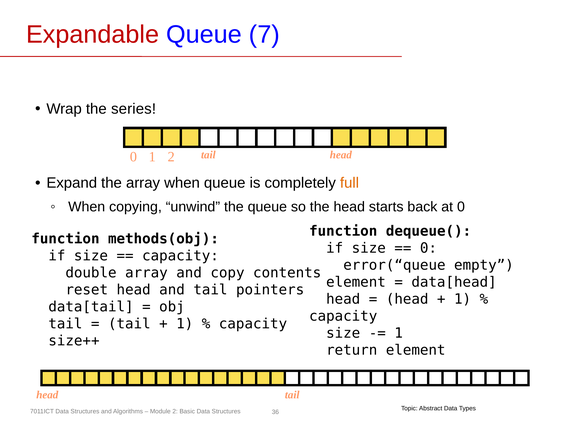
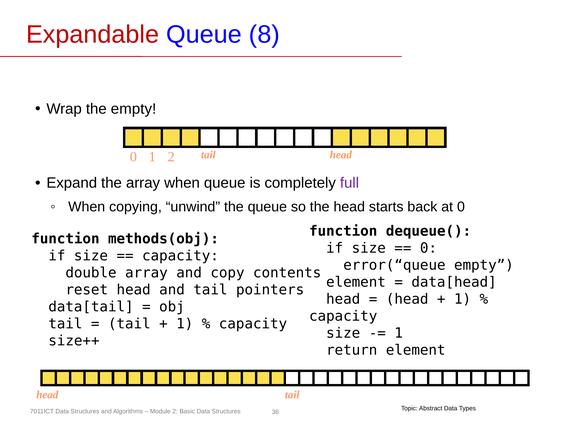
7: 7 -> 8
the series: series -> empty
full colour: orange -> purple
